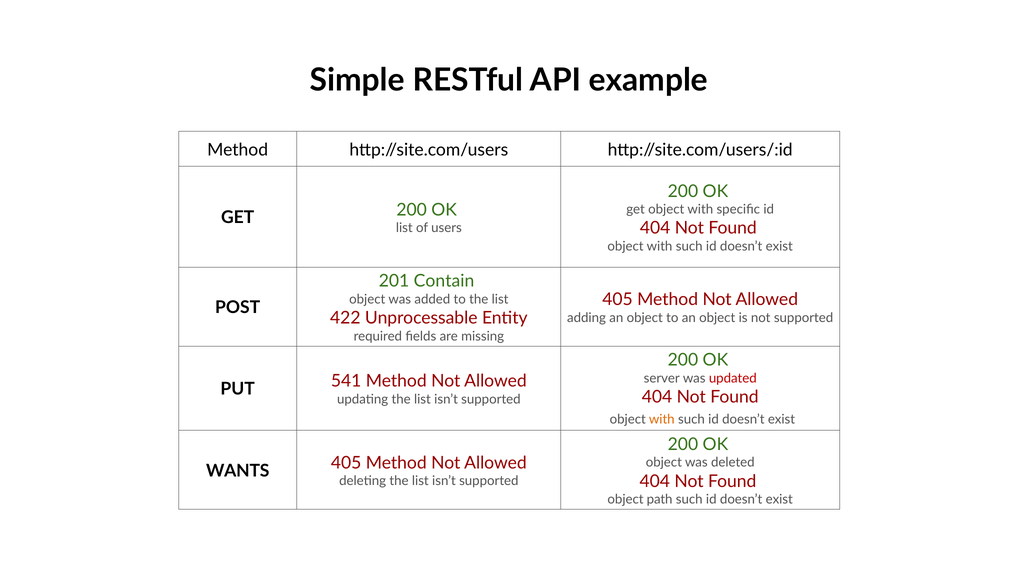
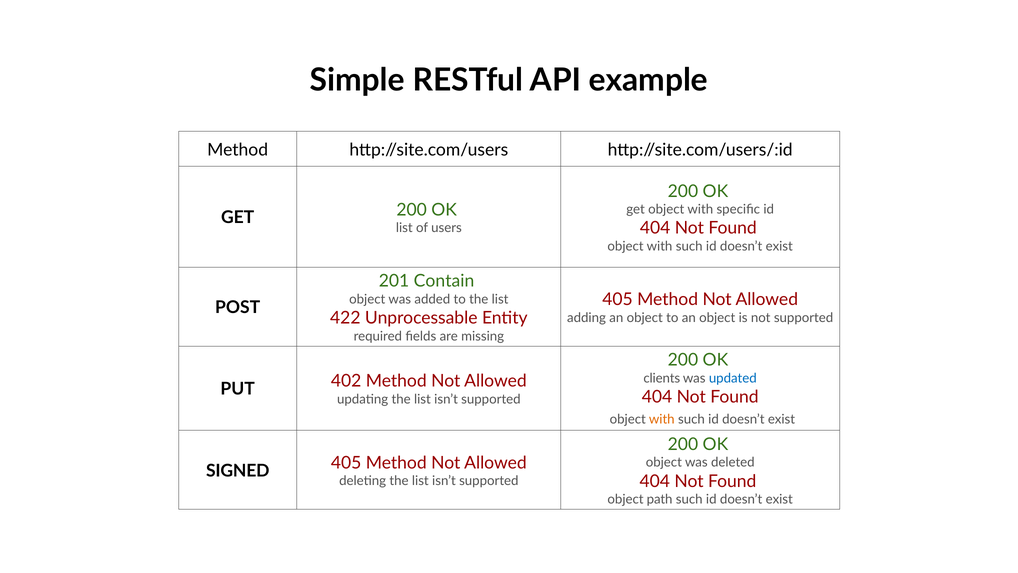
server: server -> clients
updated colour: red -> blue
541: 541 -> 402
WANTS: WANTS -> SIGNED
